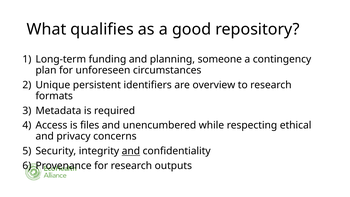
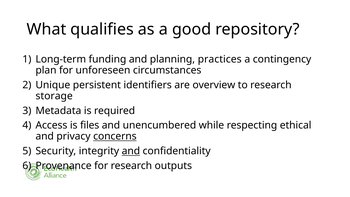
someone: someone -> practices
formats: formats -> storage
concerns underline: none -> present
